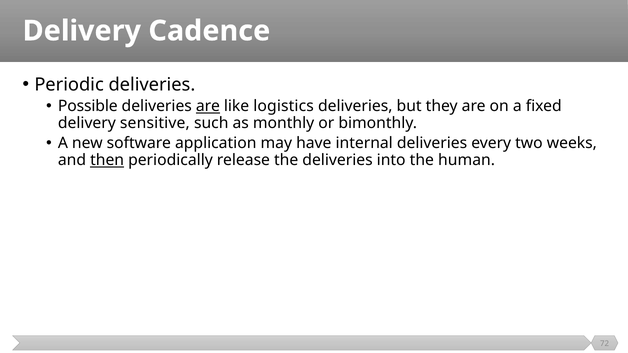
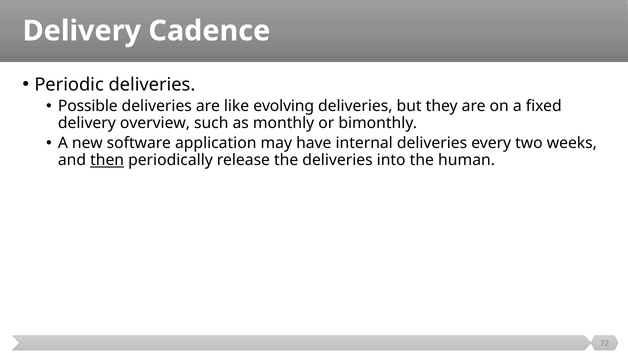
are at (208, 106) underline: present -> none
logistics: logistics -> evolving
sensitive: sensitive -> overview
